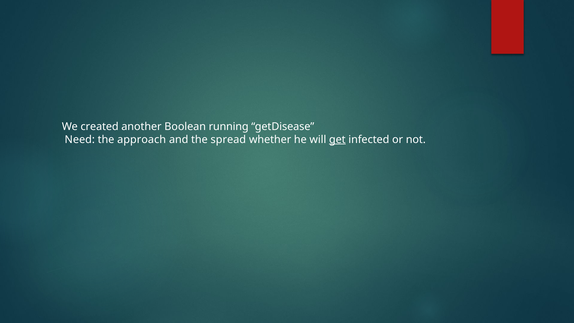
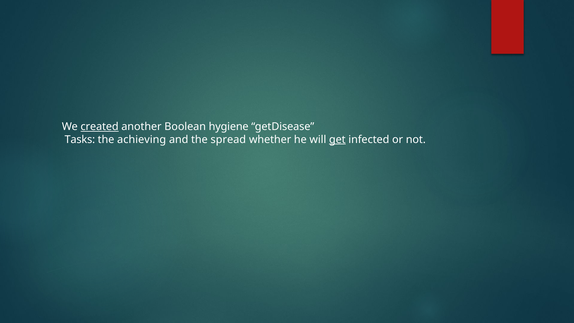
created underline: none -> present
running: running -> hygiene
Need: Need -> Tasks
approach: approach -> achieving
